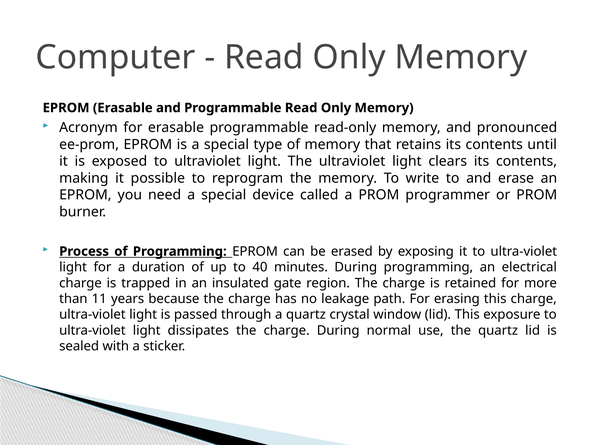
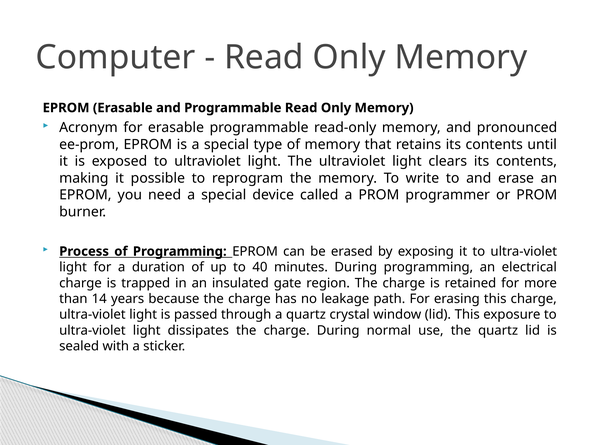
11: 11 -> 14
